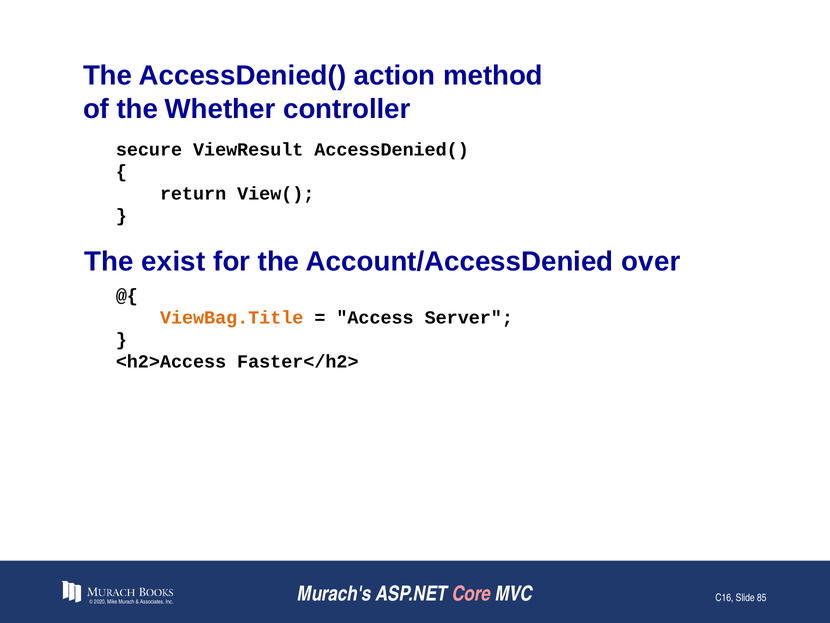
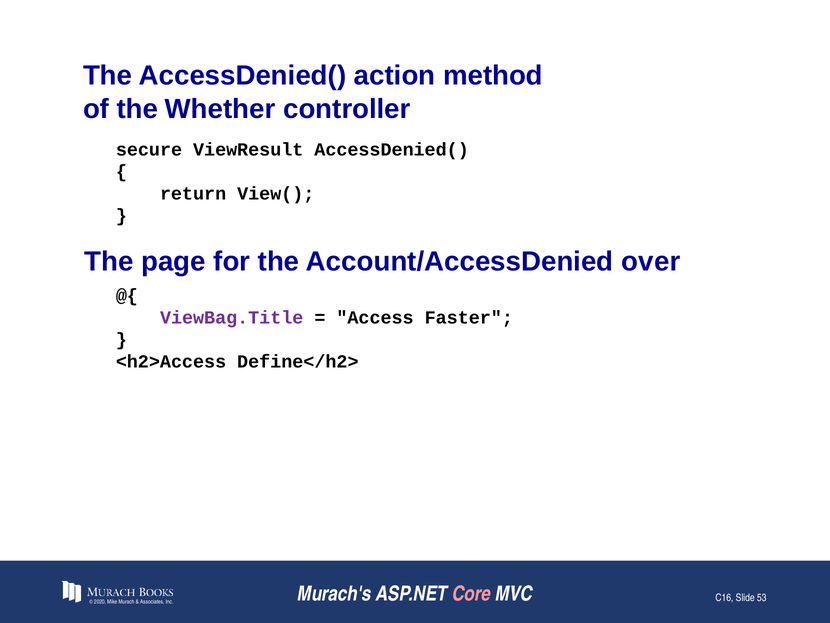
exist: exist -> page
ViewBag.Title colour: orange -> purple
Server: Server -> Faster
Faster</h2>: Faster</h2> -> Define</h2>
85: 85 -> 53
